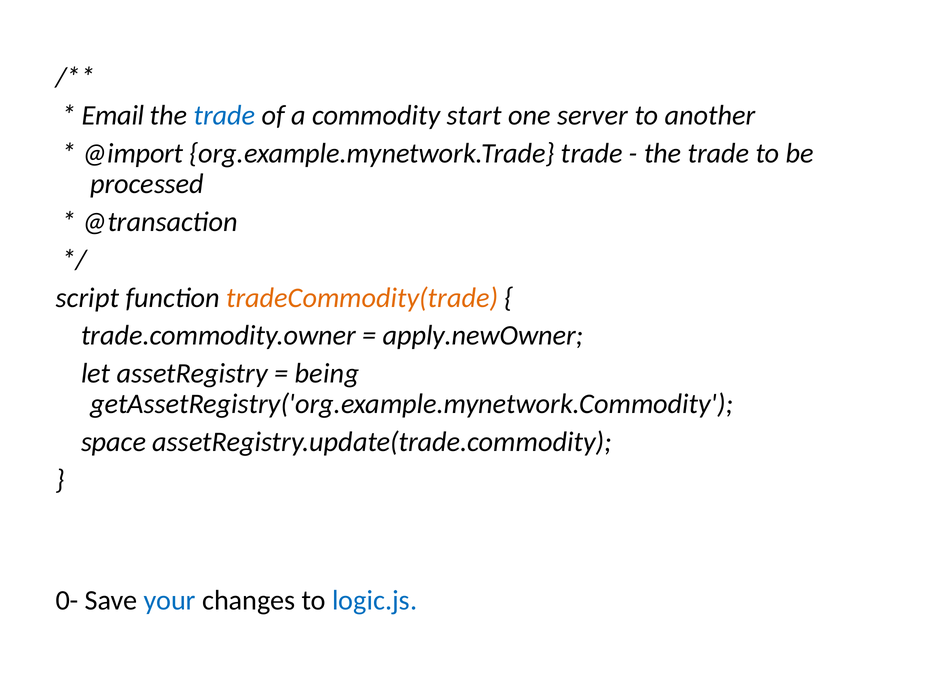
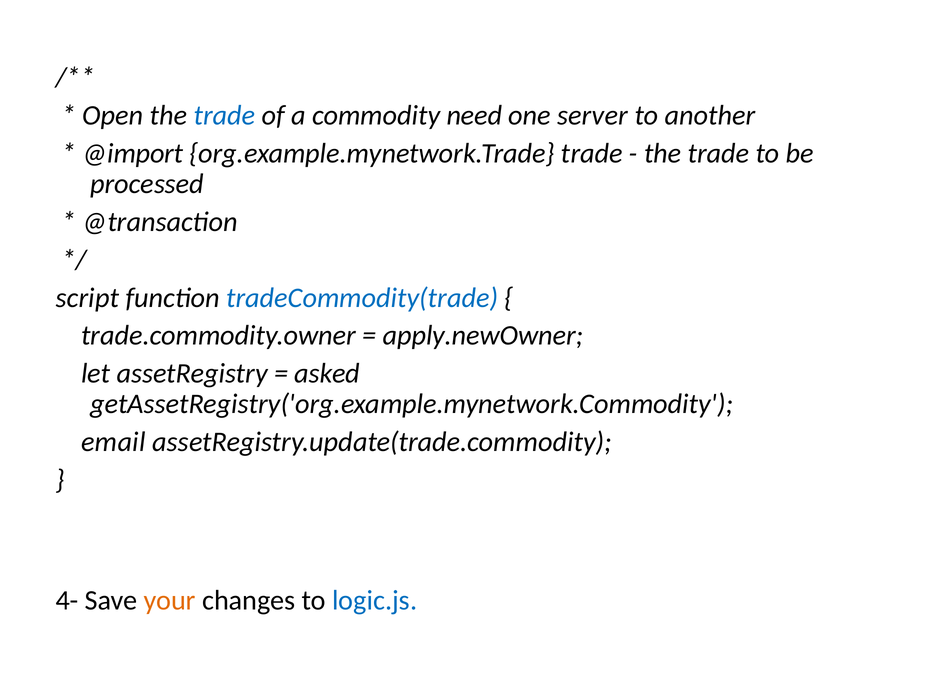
Email: Email -> Open
start: start -> need
tradeCommodity(trade colour: orange -> blue
being: being -> asked
space: space -> email
0-: 0- -> 4-
your colour: blue -> orange
